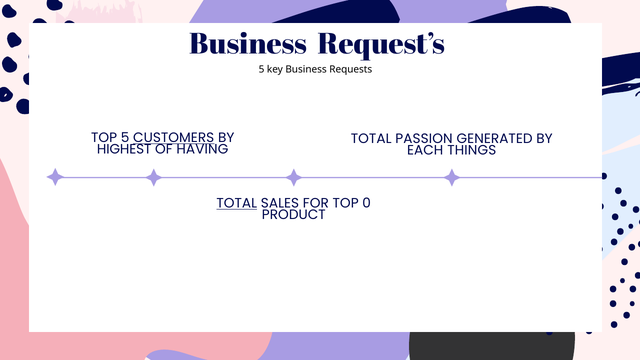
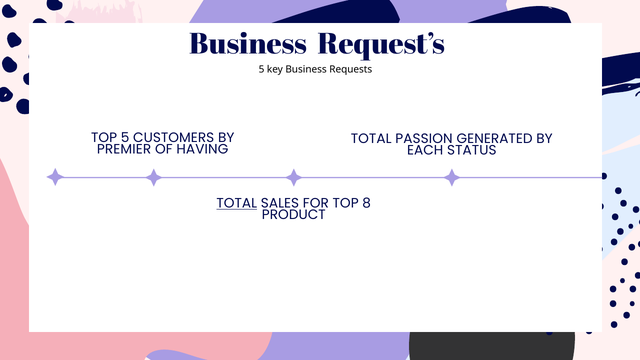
CUSTOMERS underline: present -> none
HIGHEST: HIGHEST -> PREMIER
THINGS: THINGS -> STATUS
0: 0 -> 8
